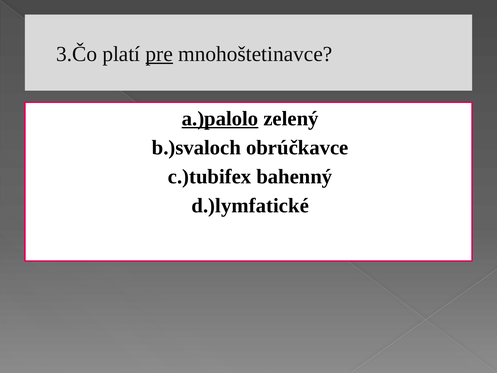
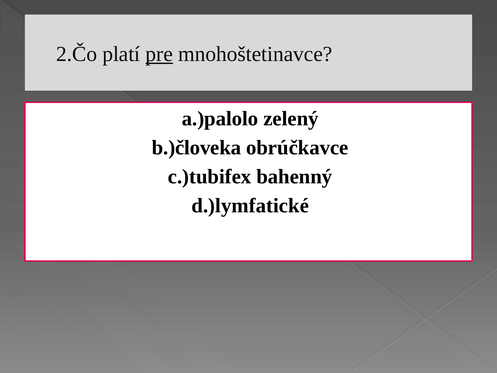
3.Čo: 3.Čo -> 2.Čo
a.)palolo underline: present -> none
b.)svaloch: b.)svaloch -> b.)človeka
